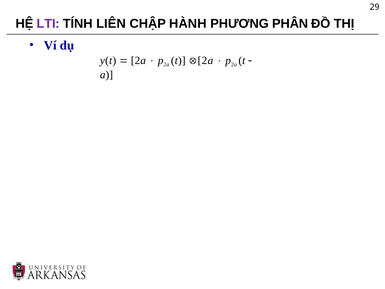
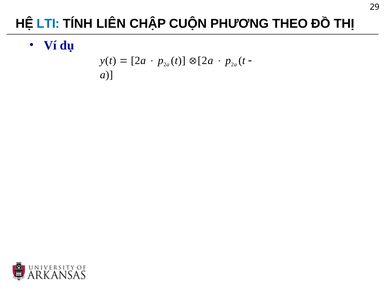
LTI colour: purple -> blue
HÀNH: HÀNH -> CUỘN
PHÂN: PHÂN -> THEO
